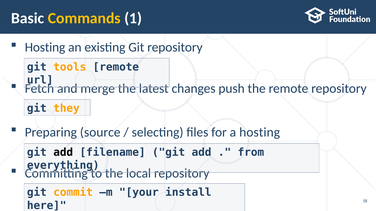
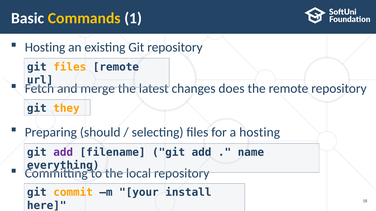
git tools: tools -> files
push: push -> does
source: source -> should
add at (63, 153) colour: black -> purple
from: from -> name
